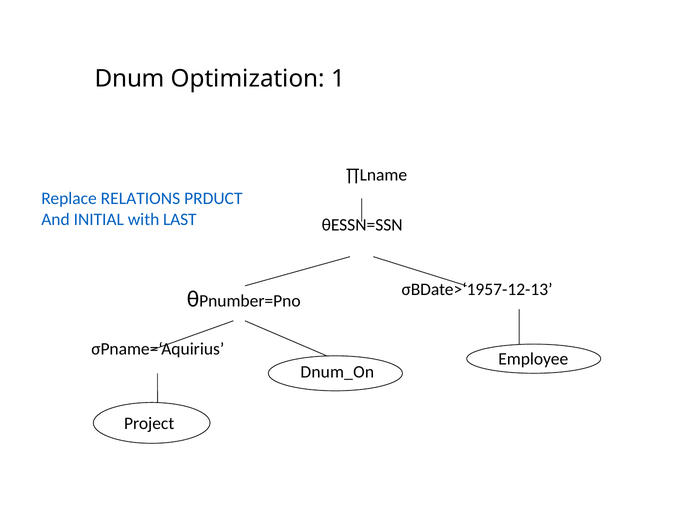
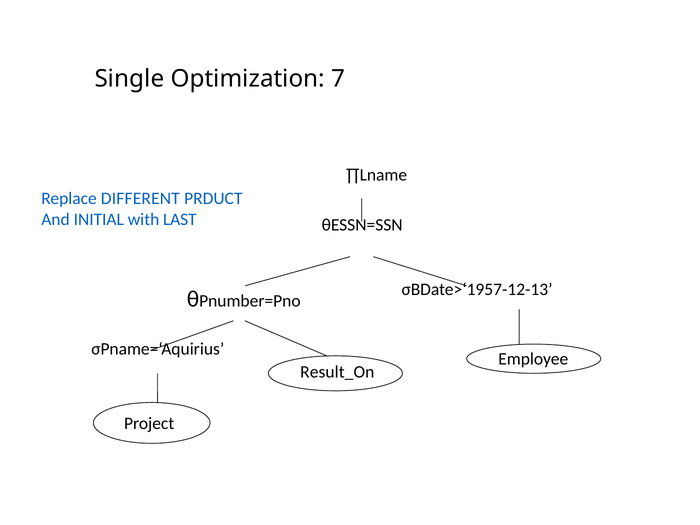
Dnum: Dnum -> Single
1: 1 -> 7
RELATIONS: RELATIONS -> DIFFERENT
Dnum_On: Dnum_On -> Result_On
